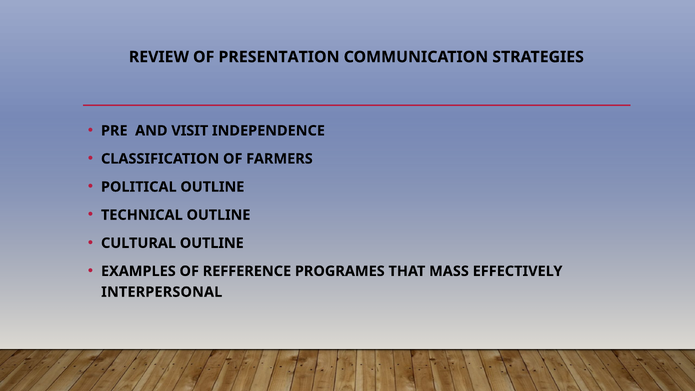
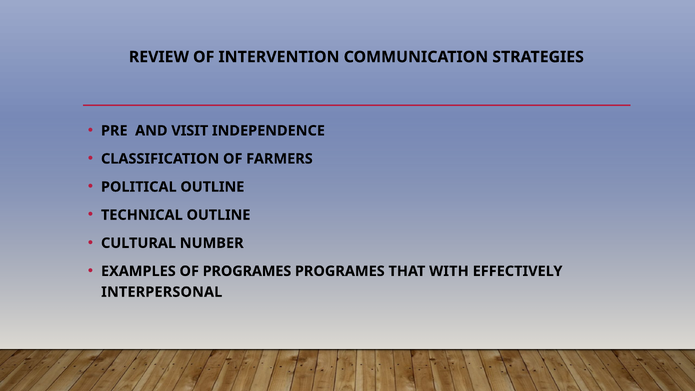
PRESENTATION: PRESENTATION -> INTERVENTION
CULTURAL OUTLINE: OUTLINE -> NUMBER
OF REFFERENCE: REFFERENCE -> PROGRAMES
MASS: MASS -> WITH
